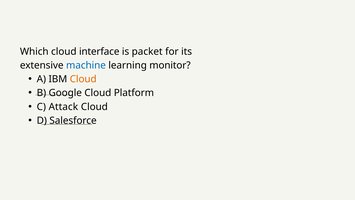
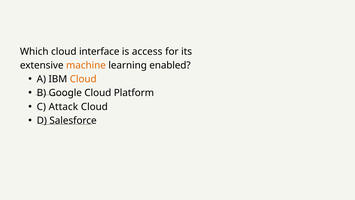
packet: packet -> access
machine colour: blue -> orange
monitor: monitor -> enabled
